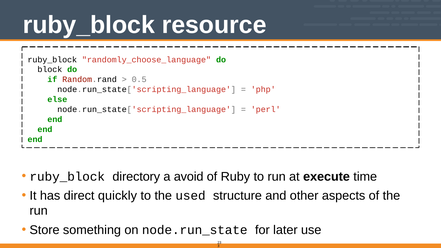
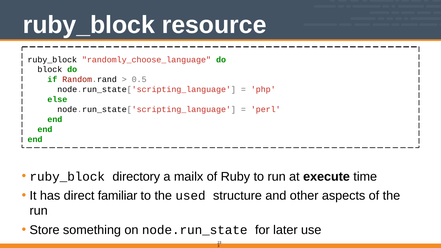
avoid: avoid -> mailx
quickly: quickly -> familiar
